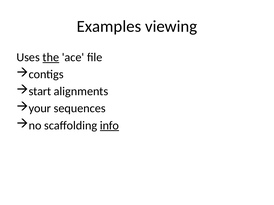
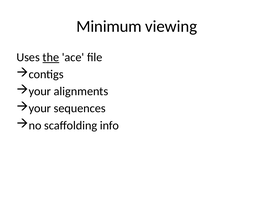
Examples: Examples -> Minimum
start at (40, 92): start -> your
info underline: present -> none
